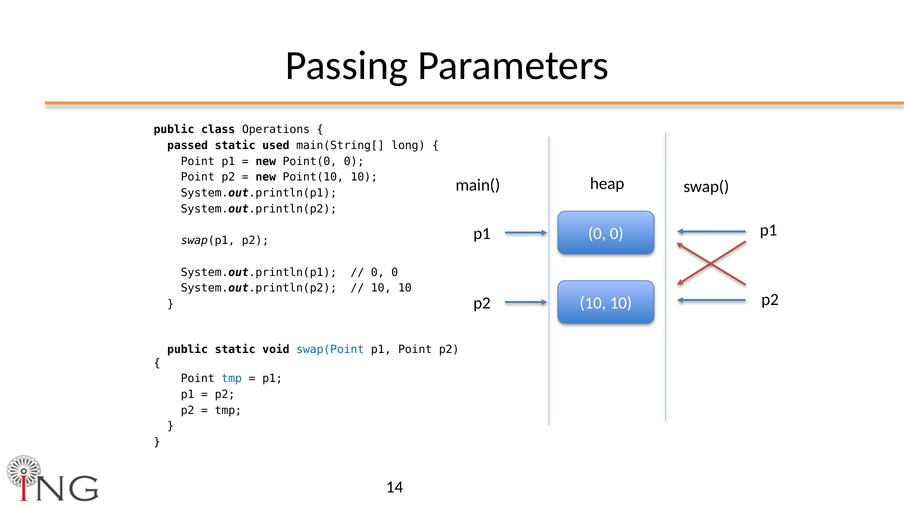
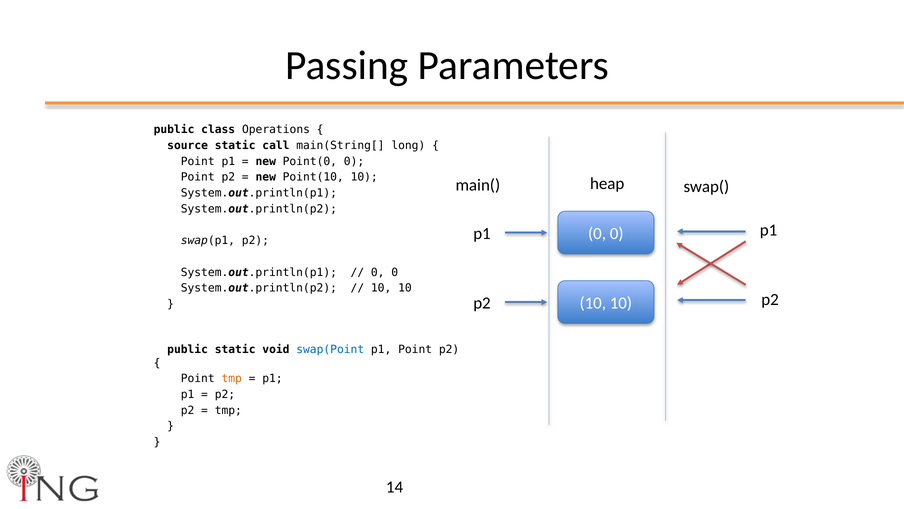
passed: passed -> source
used: used -> call
tmp at (232, 378) colour: blue -> orange
